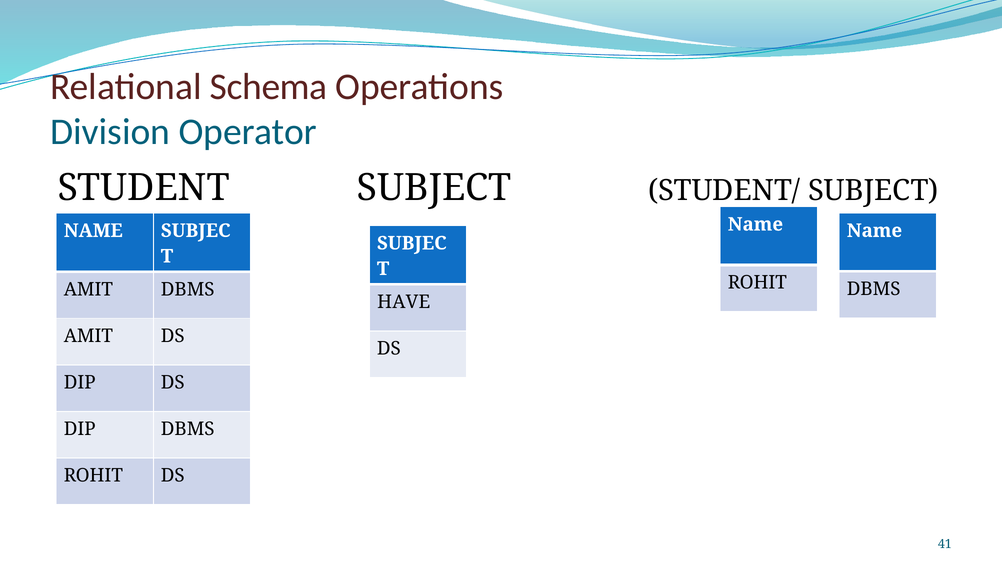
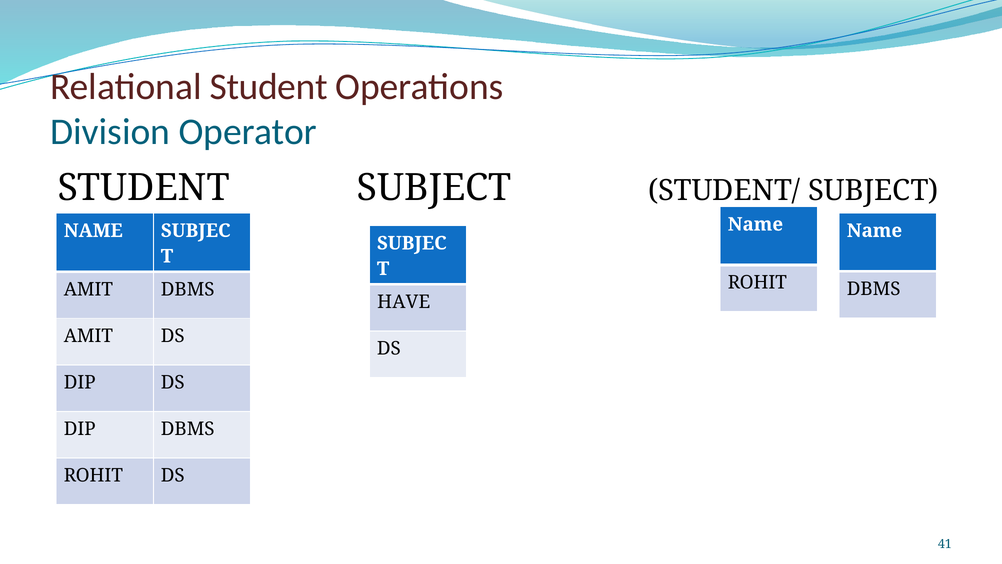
Relational Schema: Schema -> Student
